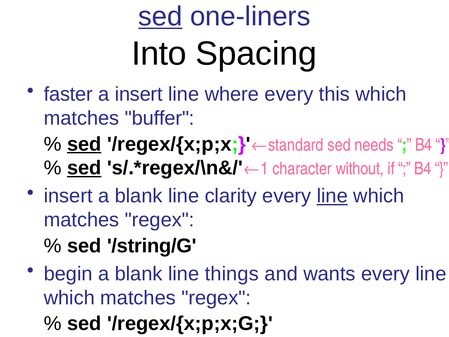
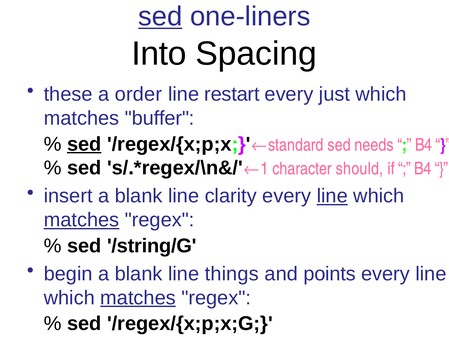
faster: faster -> these
a insert: insert -> order
where: where -> restart
this: this -> just
sed at (84, 168) underline: present -> none
without: without -> should
matches at (82, 220) underline: none -> present
wants: wants -> points
matches at (138, 298) underline: none -> present
